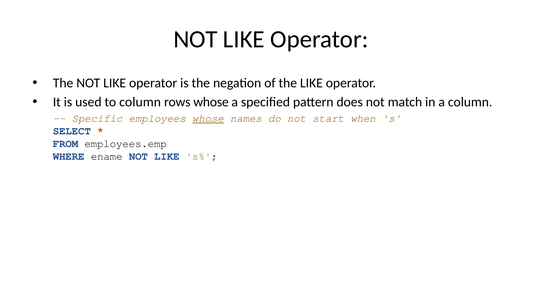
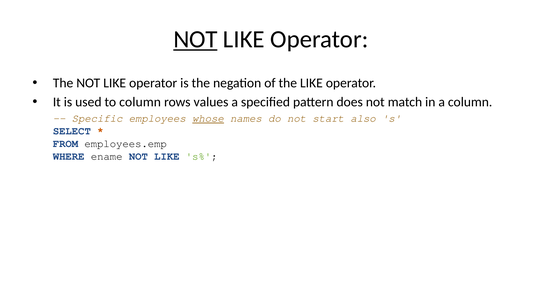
NOT at (196, 39) underline: none -> present
rows whose: whose -> values
when: when -> also
